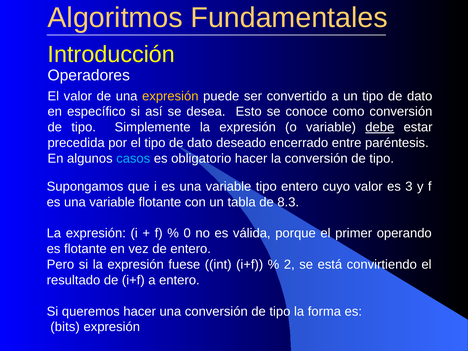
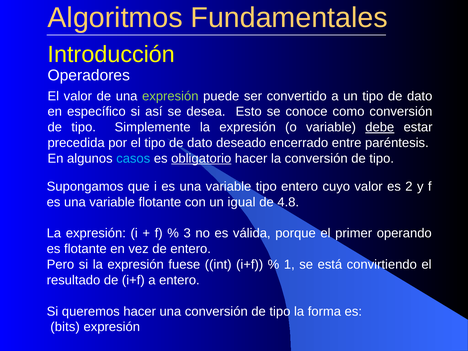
expresión at (170, 96) colour: yellow -> light green
obligatorio underline: none -> present
3: 3 -> 2
tabla: tabla -> igual
8.3: 8.3 -> 4.8
0: 0 -> 3
2: 2 -> 1
